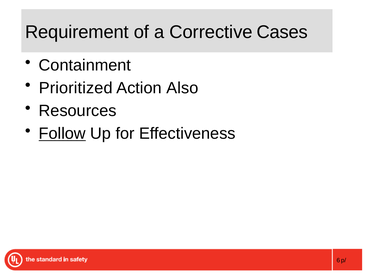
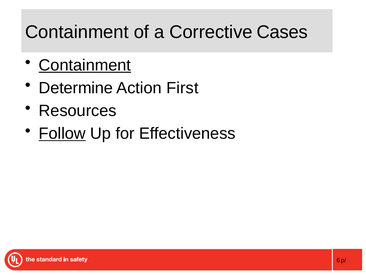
Requirement at (77, 32): Requirement -> Containment
Containment at (85, 65) underline: none -> present
Prioritized: Prioritized -> Determine
Also: Also -> First
